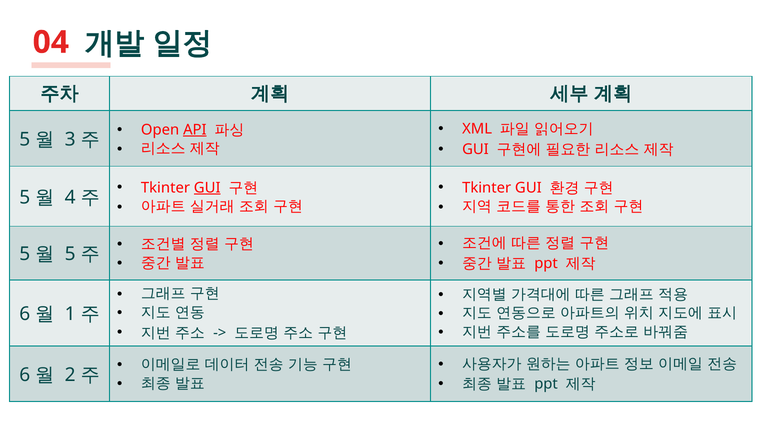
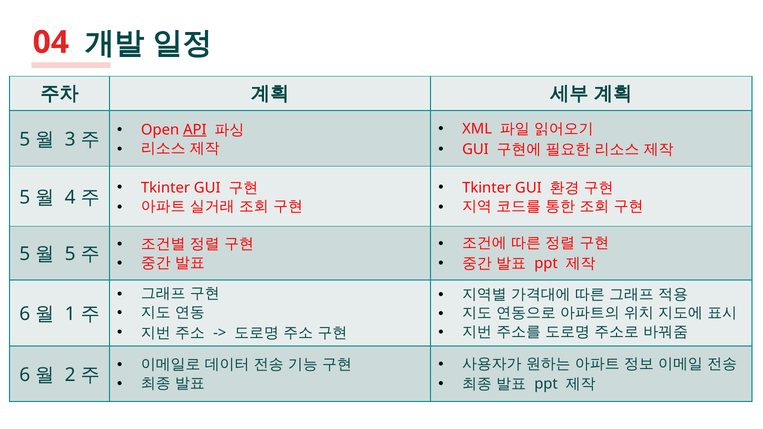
GUI at (207, 188) underline: present -> none
